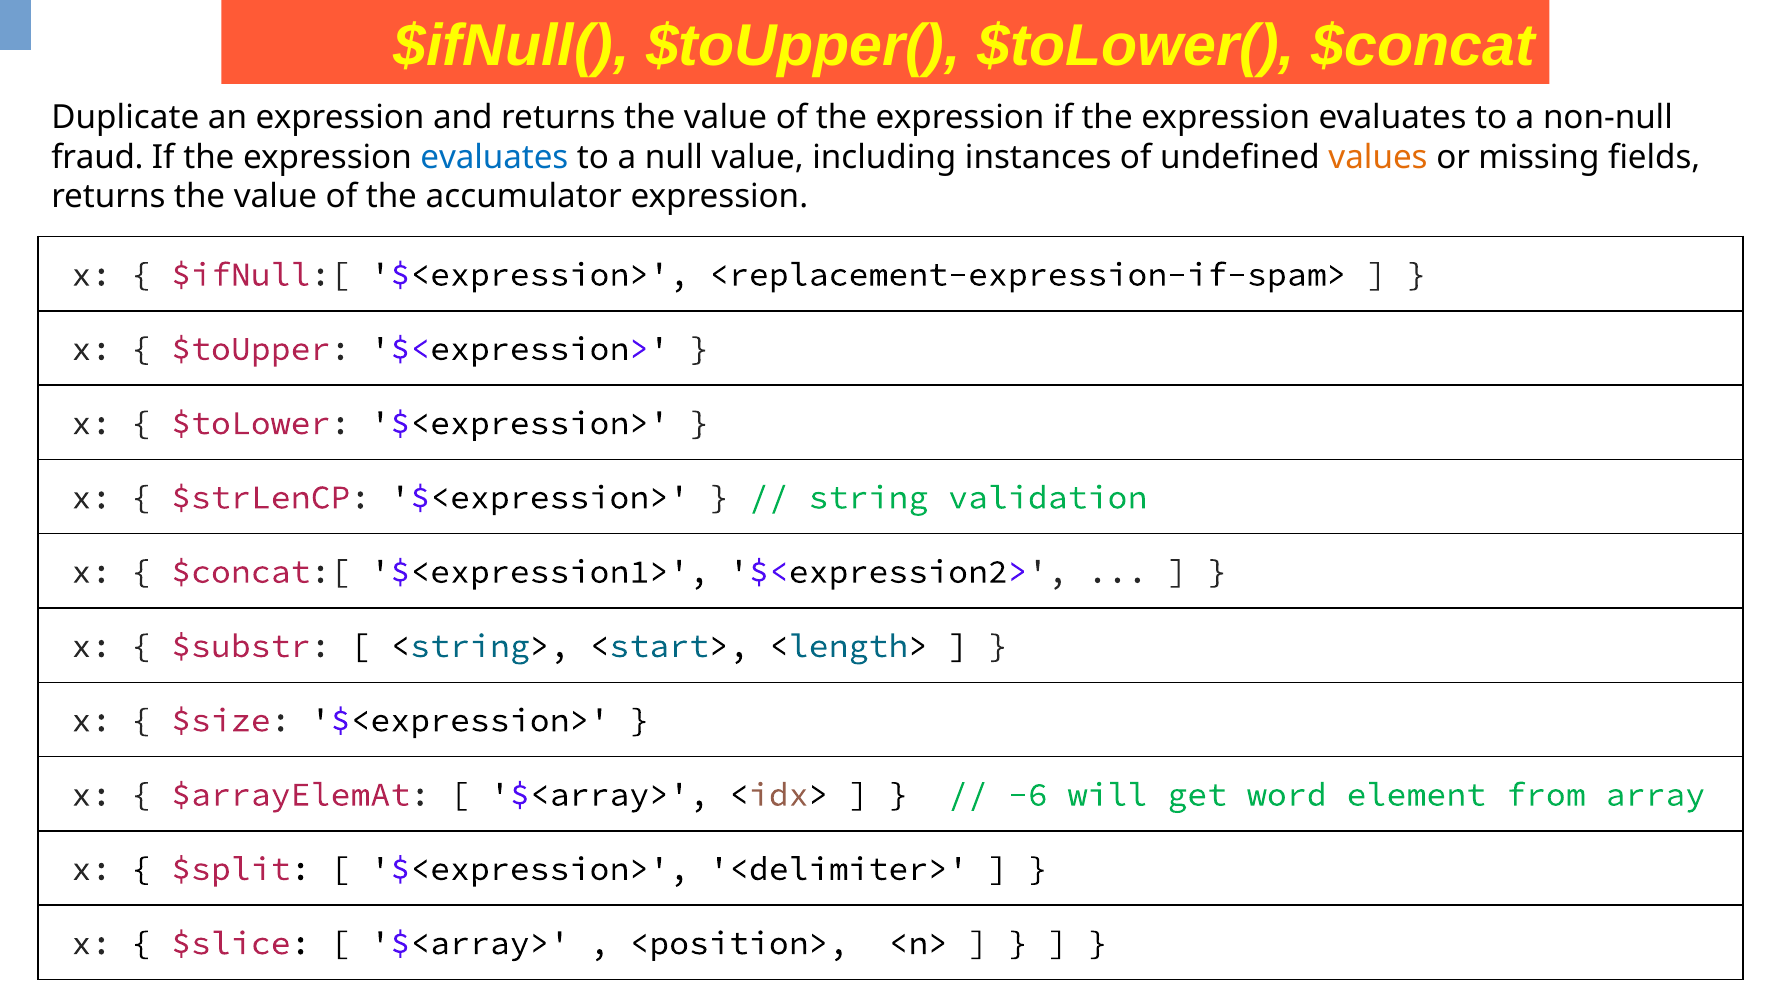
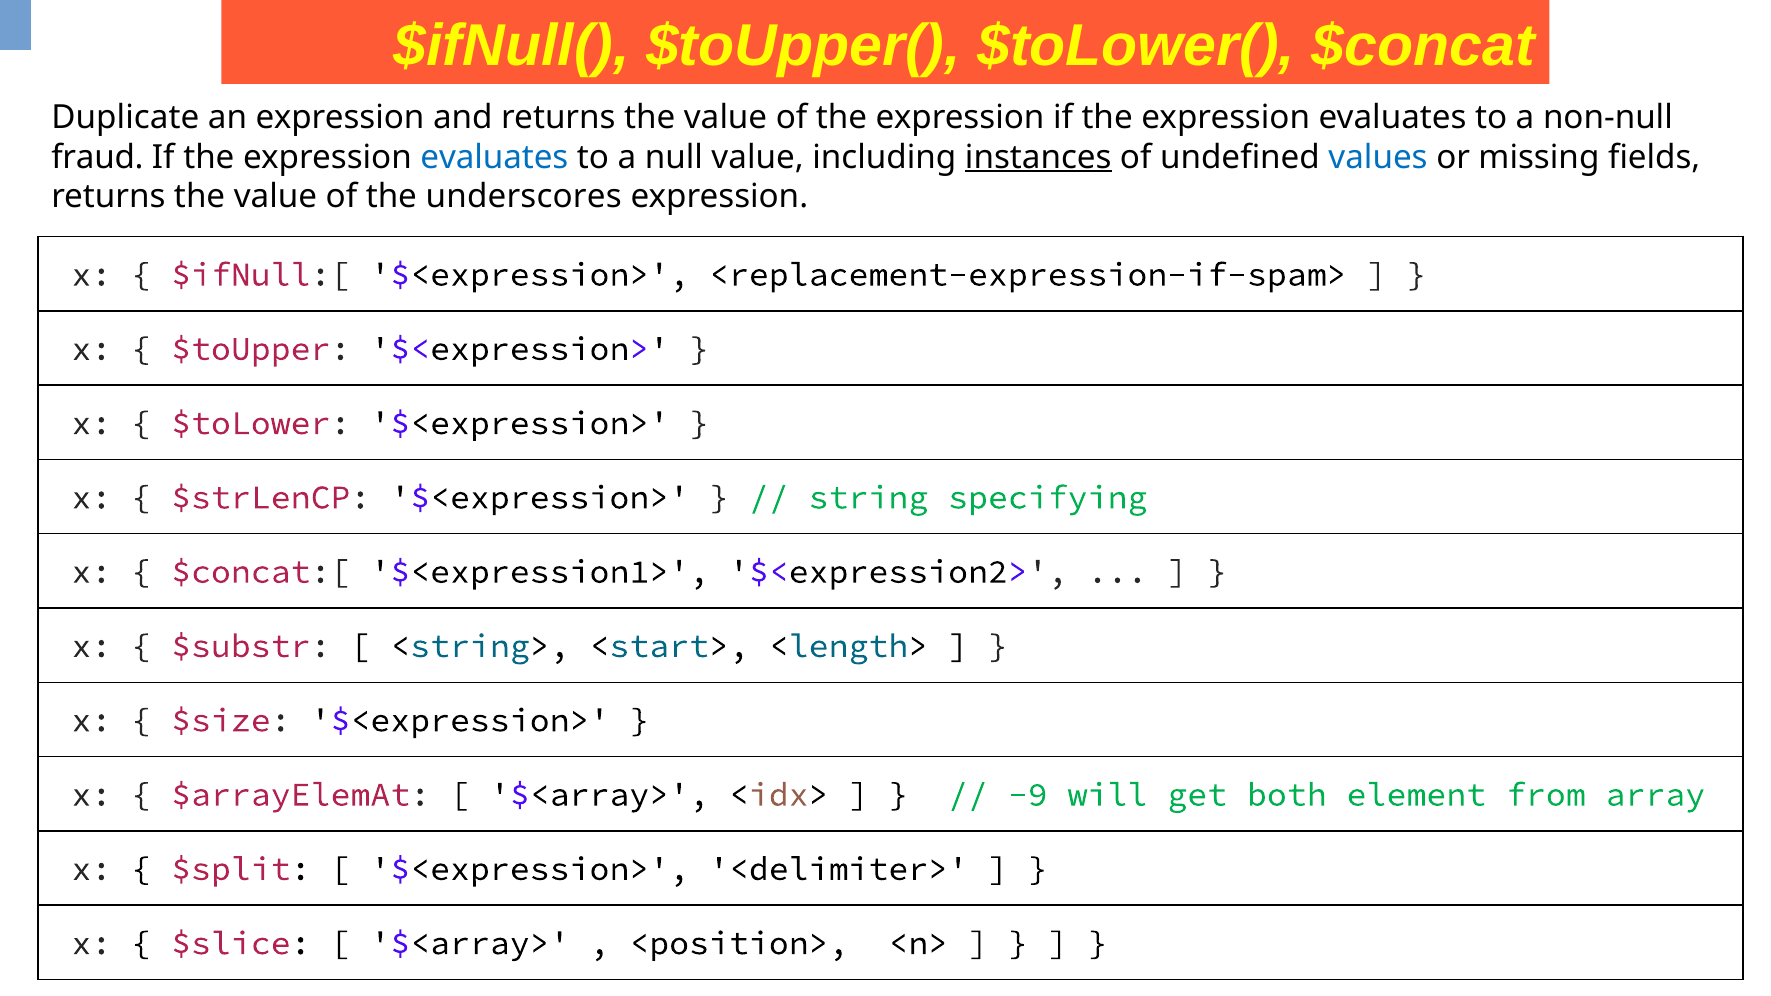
instances underline: none -> present
values colour: orange -> blue
accumulator: accumulator -> underscores
validation: validation -> specifying
-6: -6 -> -9
word: word -> both
